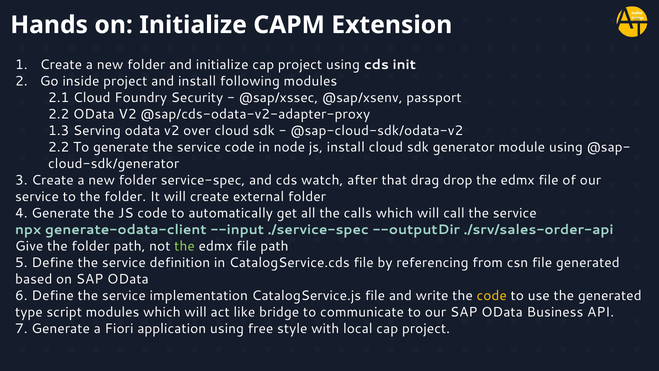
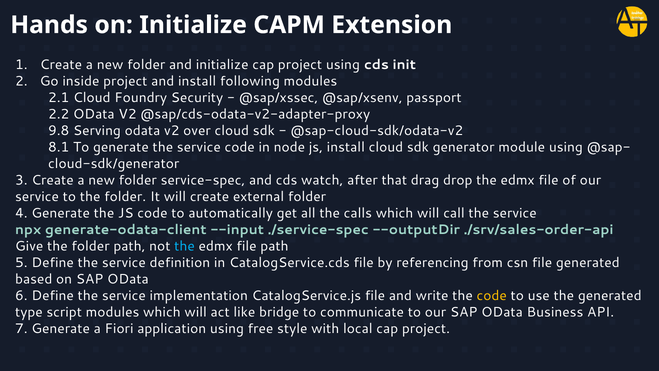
1.3: 1.3 -> 9.8
2.2 at (59, 147): 2.2 -> 8.1
the at (185, 246) colour: light green -> light blue
